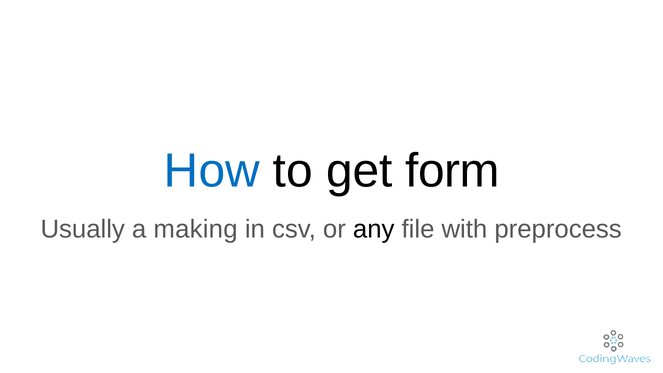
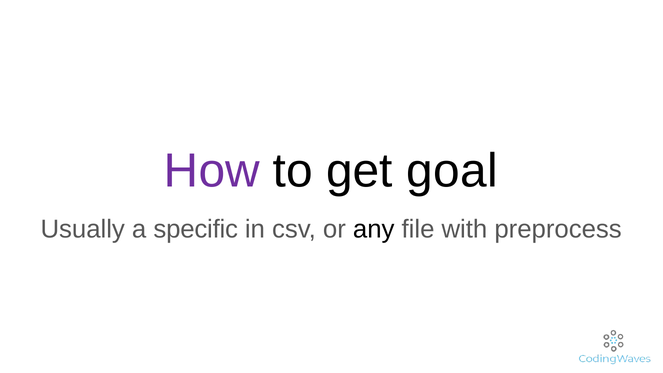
How colour: blue -> purple
form: form -> goal
making: making -> specific
